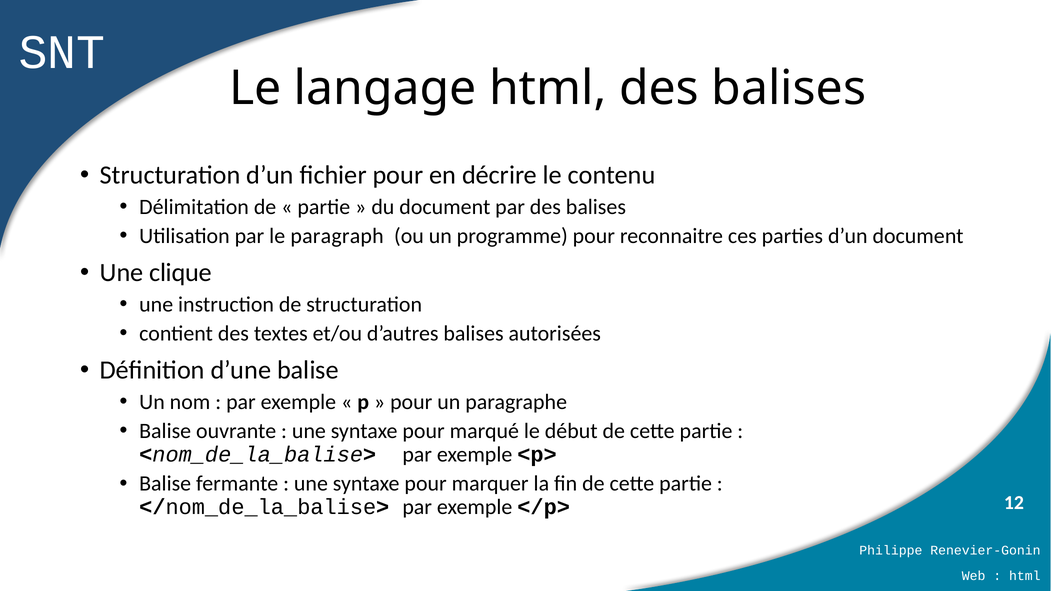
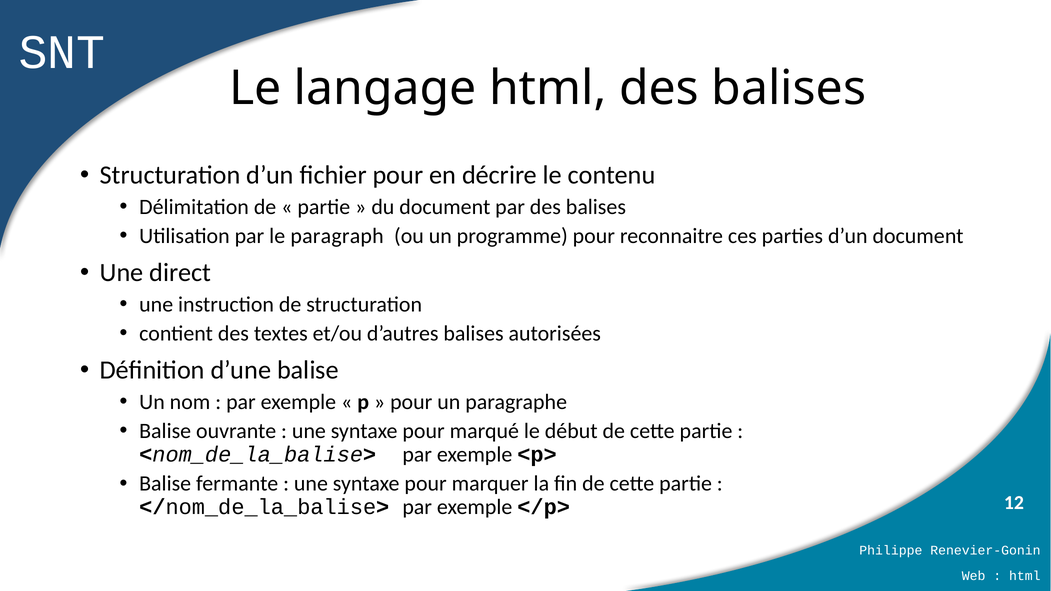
clique: clique -> direct
